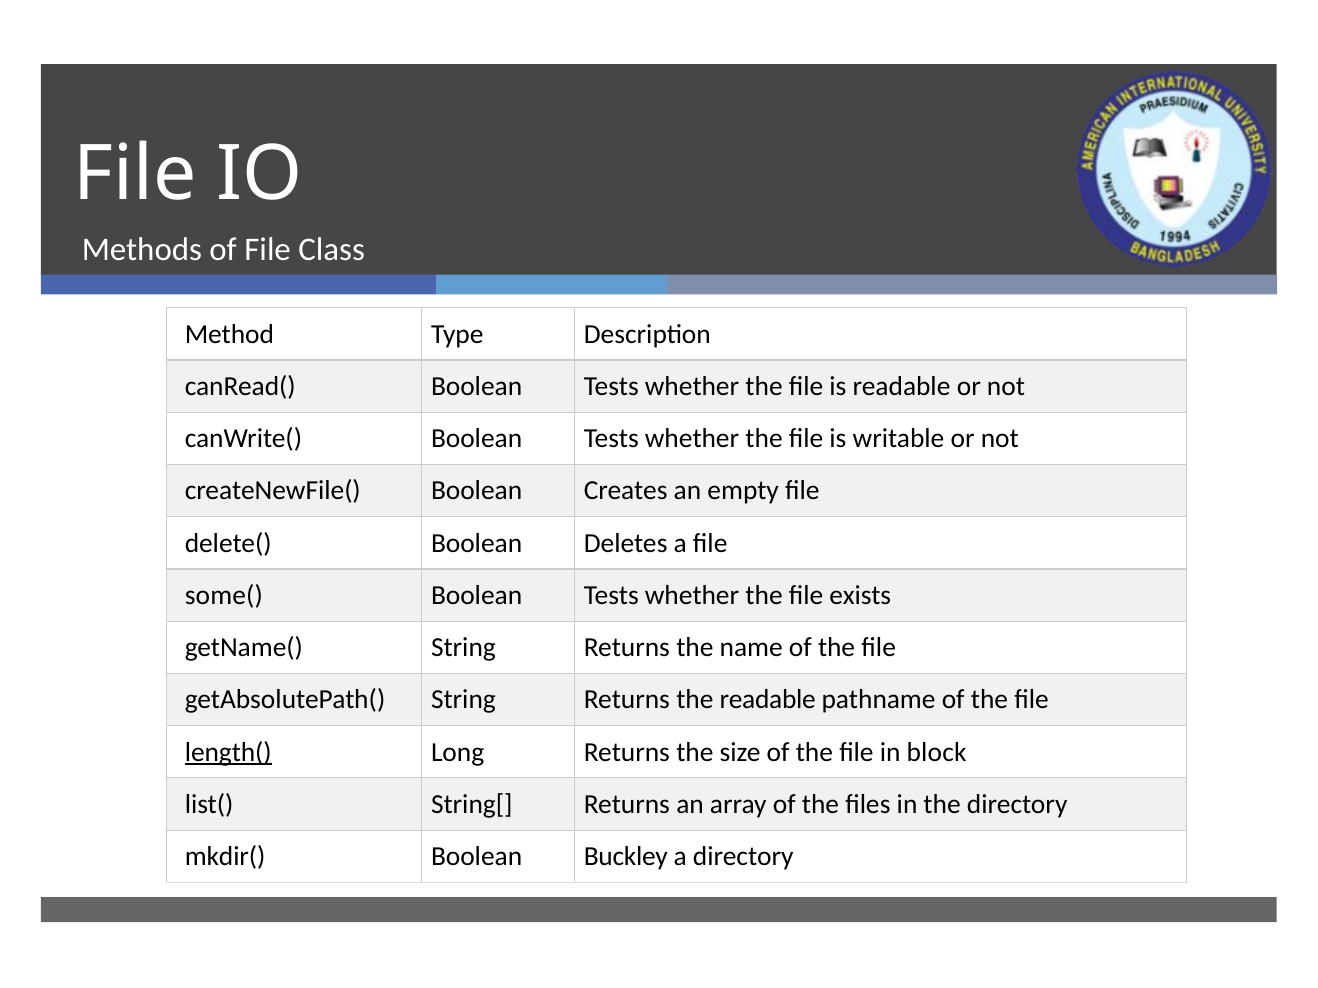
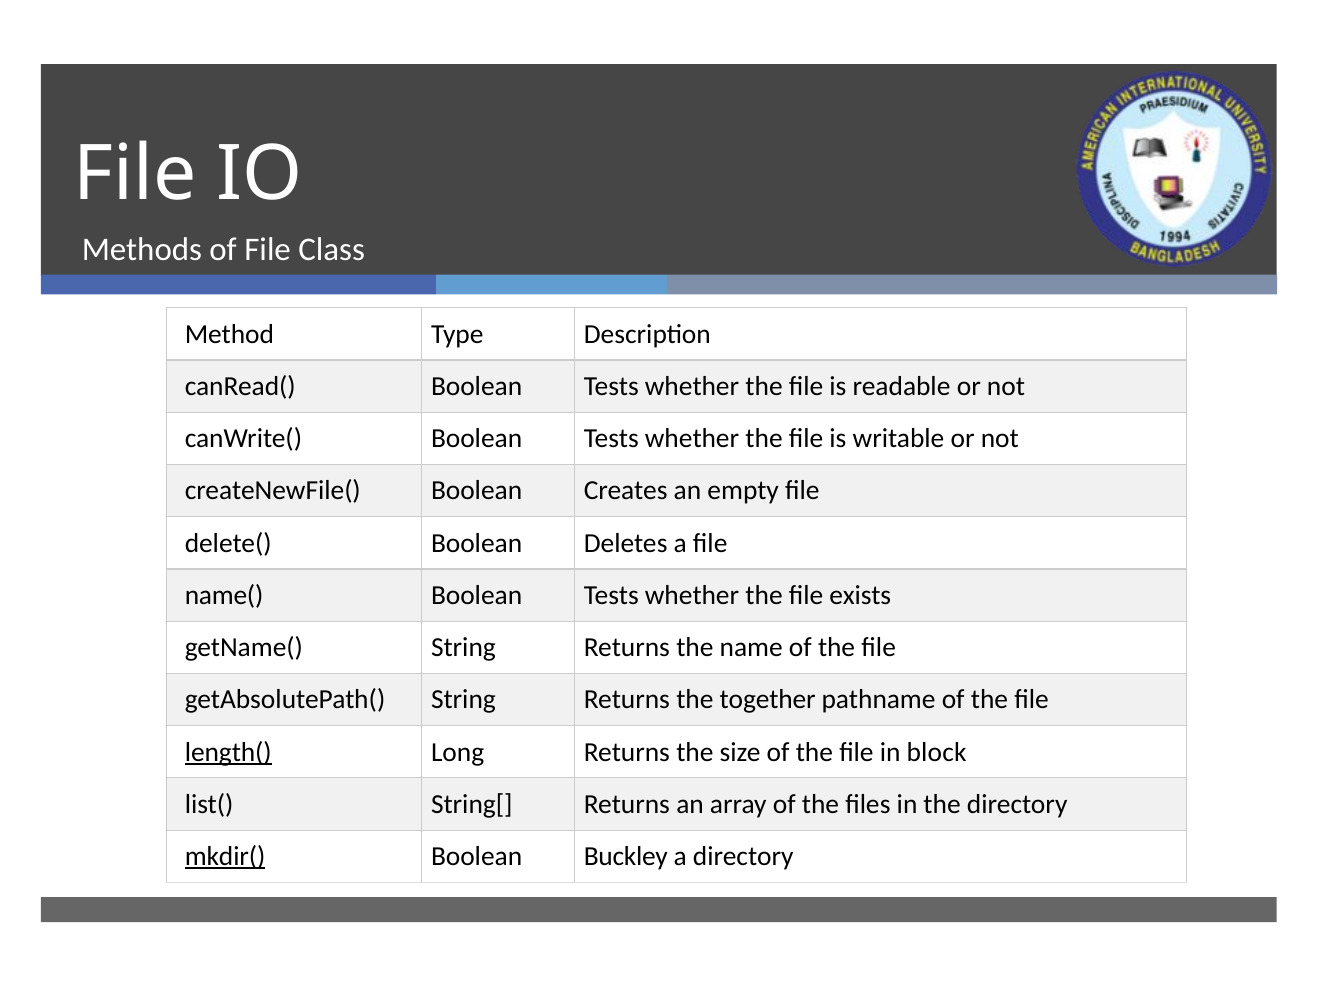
some(: some( -> name(
the readable: readable -> together
mkdir( underline: none -> present
